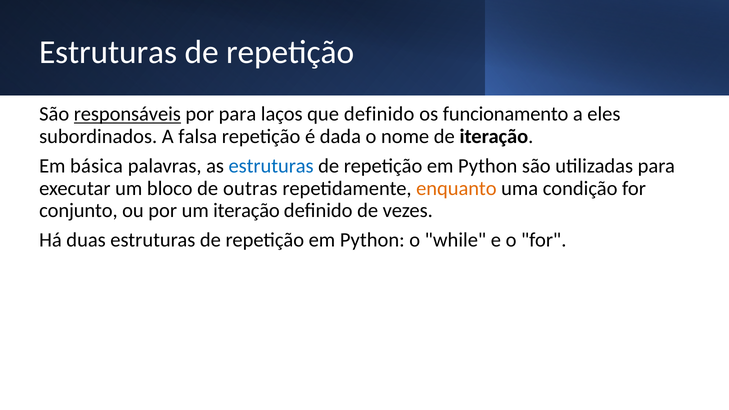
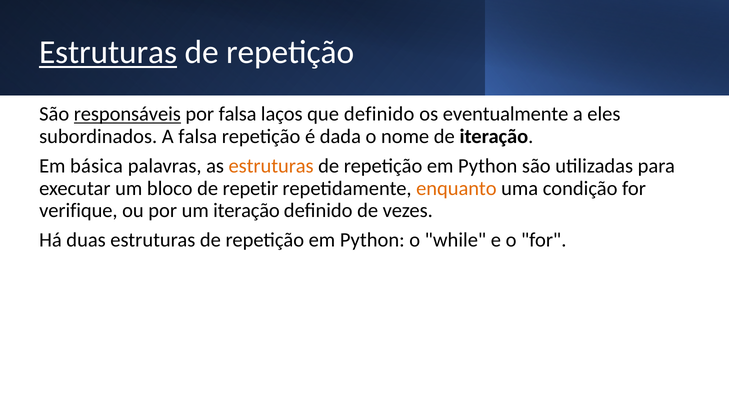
Estruturas at (108, 52) underline: none -> present
por para: para -> falsa
funcionamento: funcionamento -> eventualmente
estruturas at (271, 166) colour: blue -> orange
outras: outras -> repetir
conjunto: conjunto -> verifique
